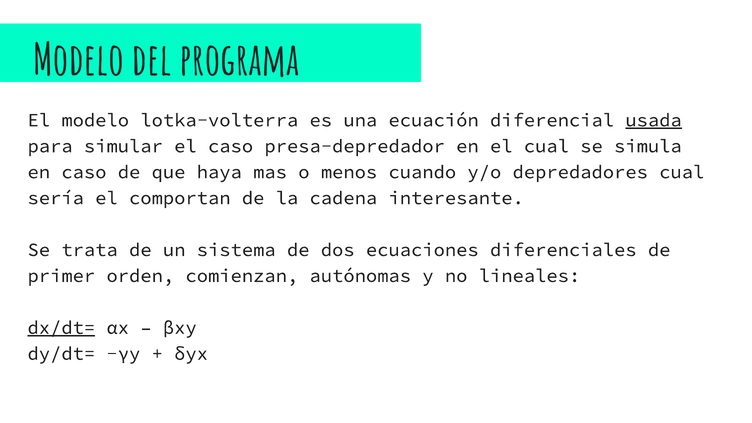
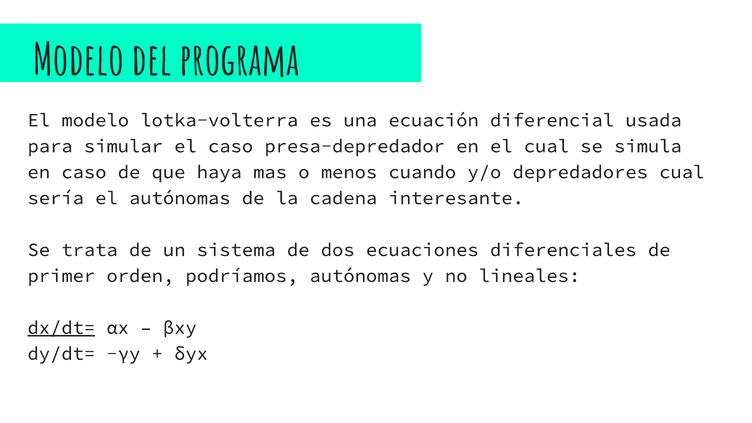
usada underline: present -> none
el comportan: comportan -> autónomas
comienzan: comienzan -> podríamos
